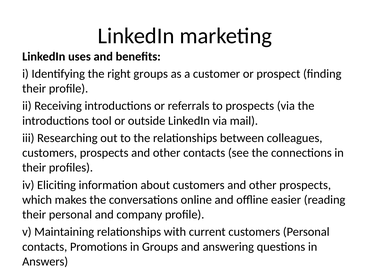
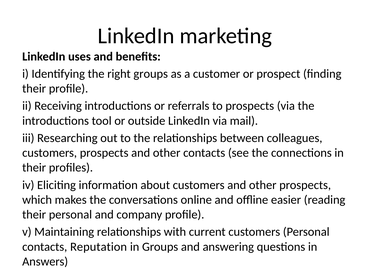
Promotions: Promotions -> Reputation
